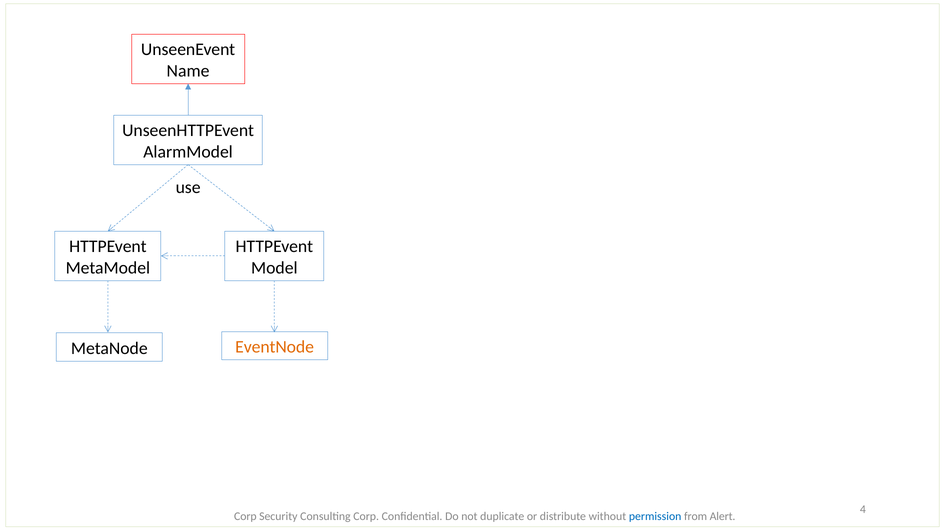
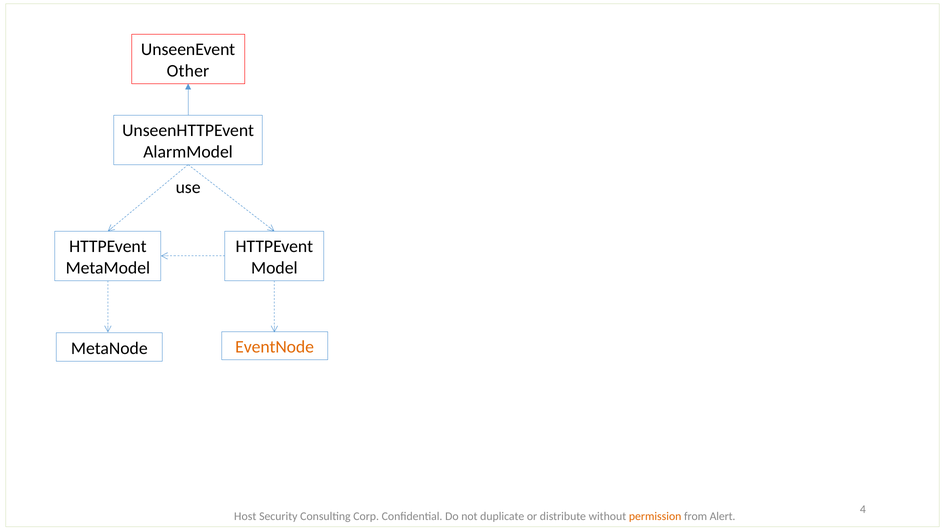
Name: Name -> Other
Corp at (245, 517): Corp -> Host
permission colour: blue -> orange
